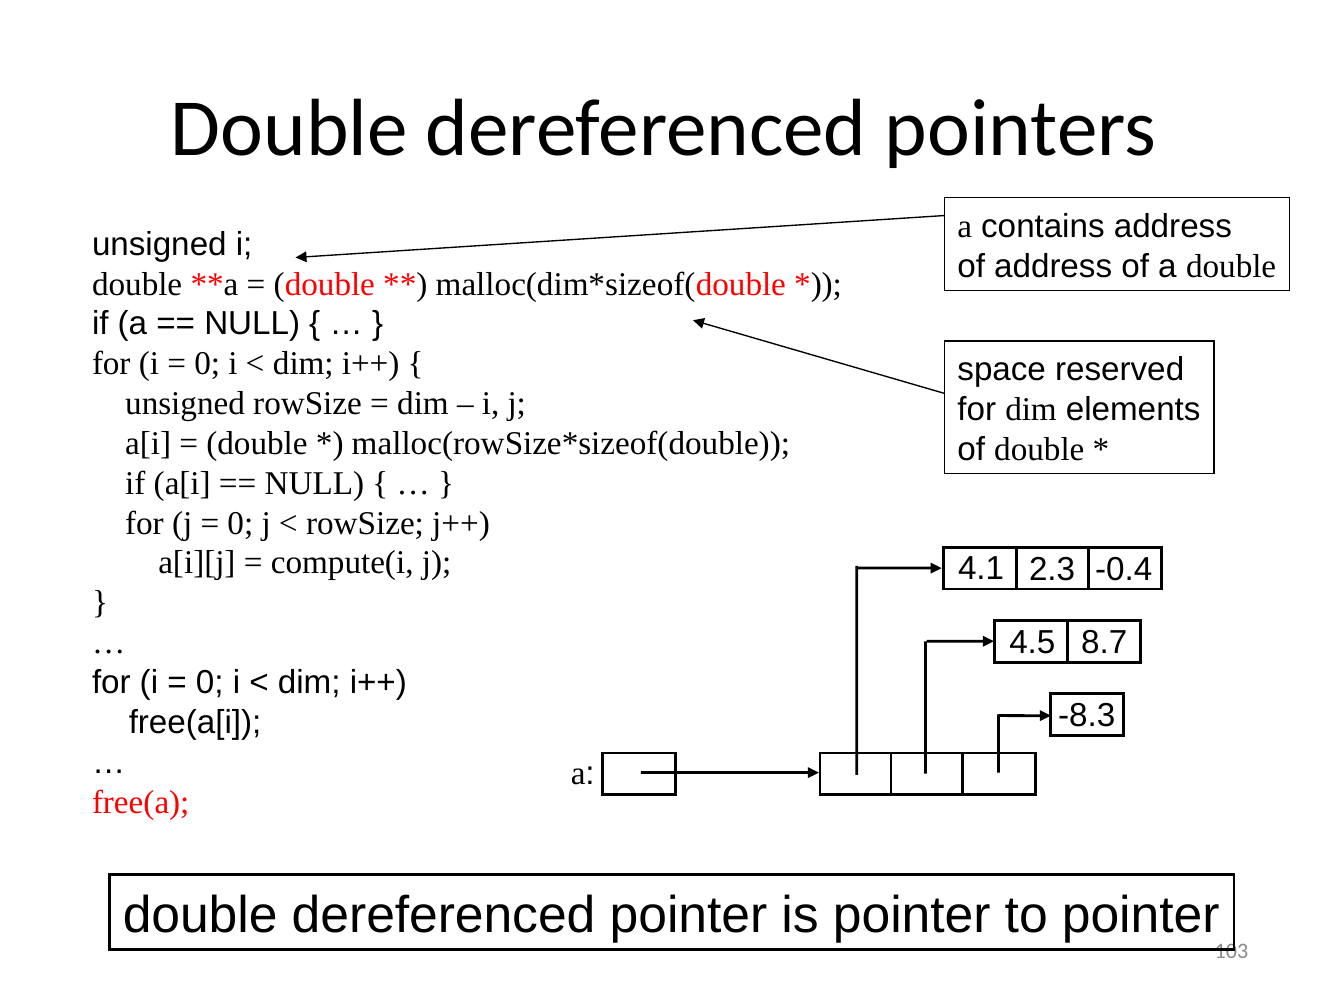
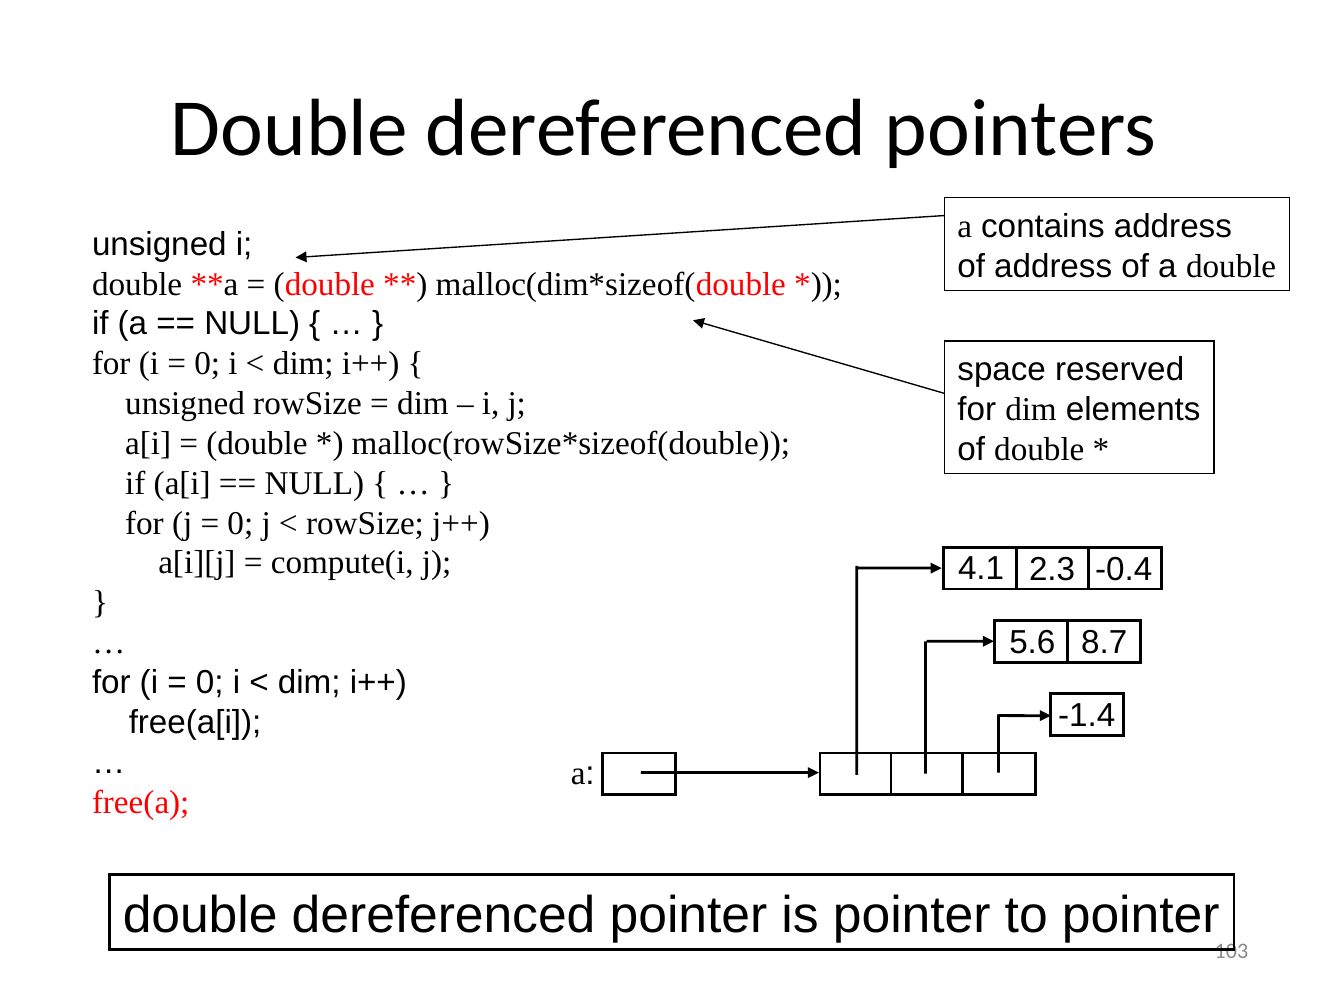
4.5: 4.5 -> 5.6
-8.3: -8.3 -> -1.4
